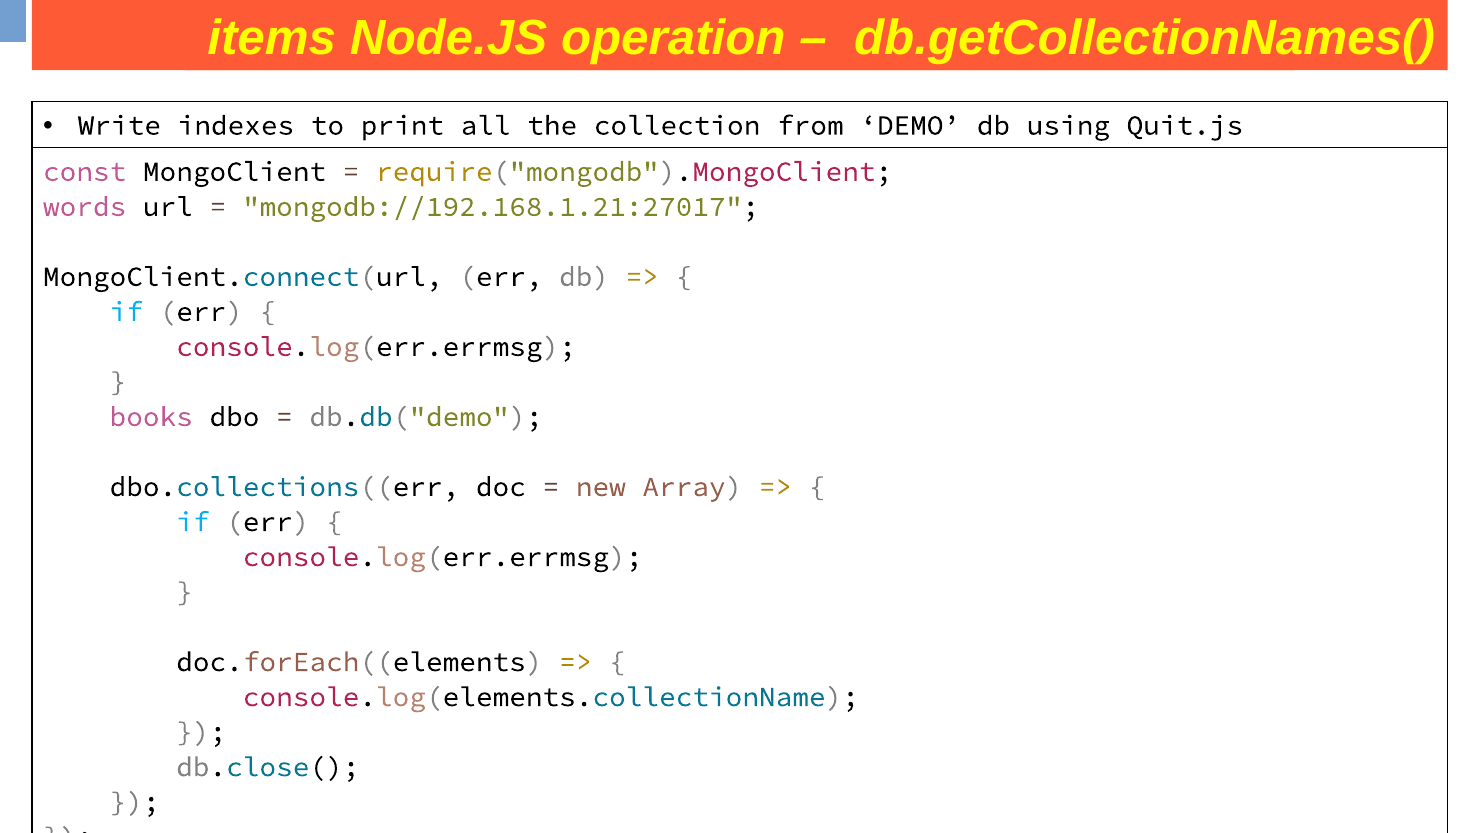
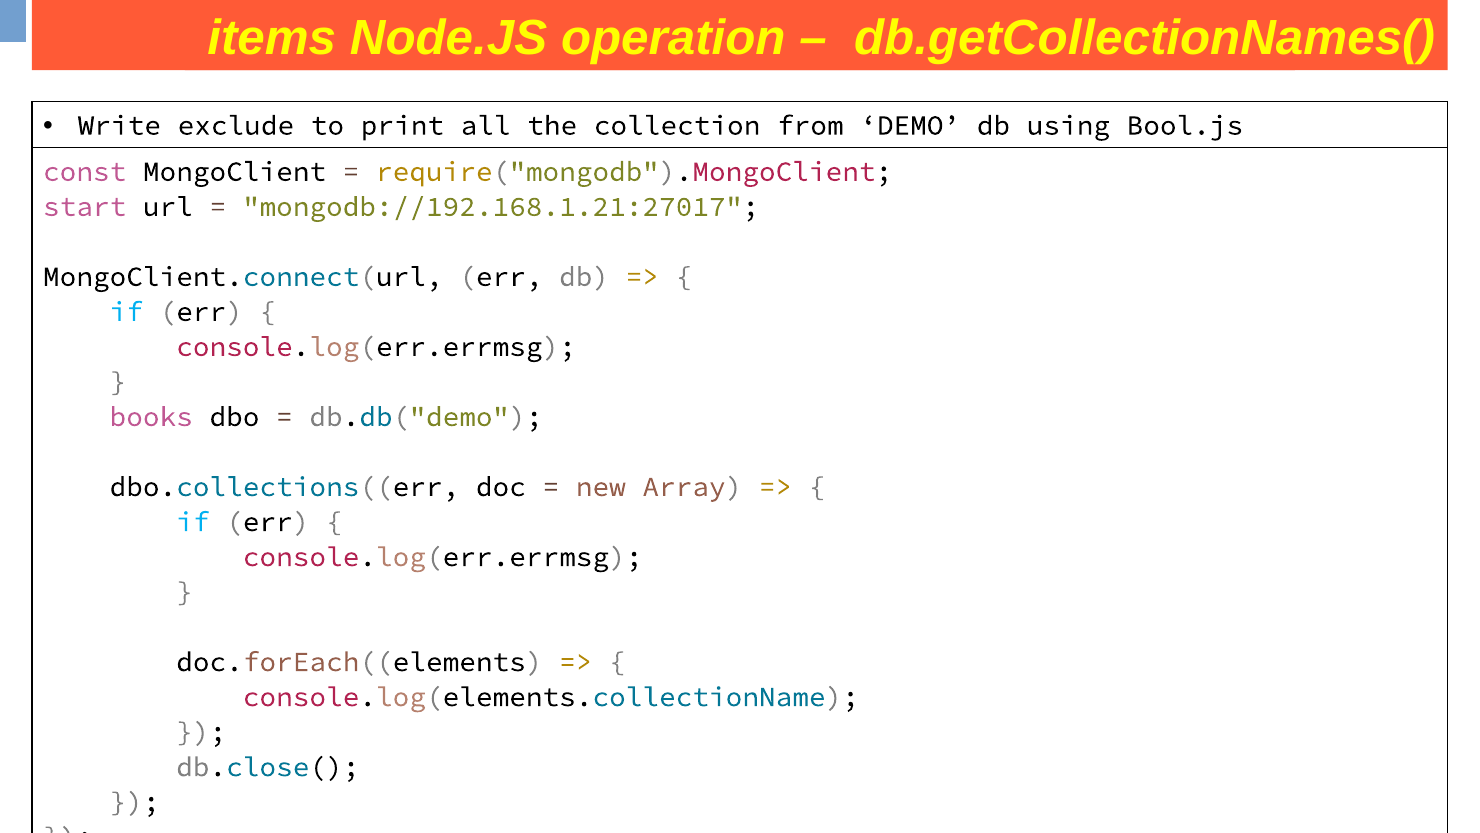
indexes: indexes -> exclude
Quit.js: Quit.js -> Bool.js
words: words -> start
